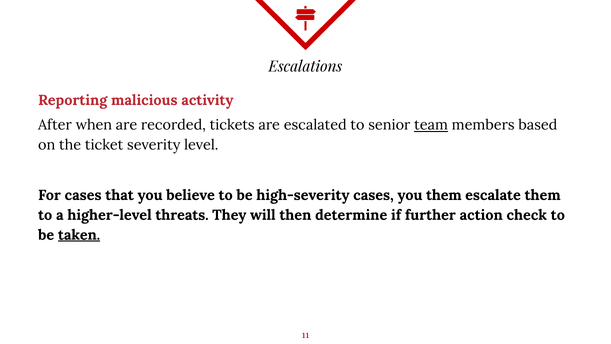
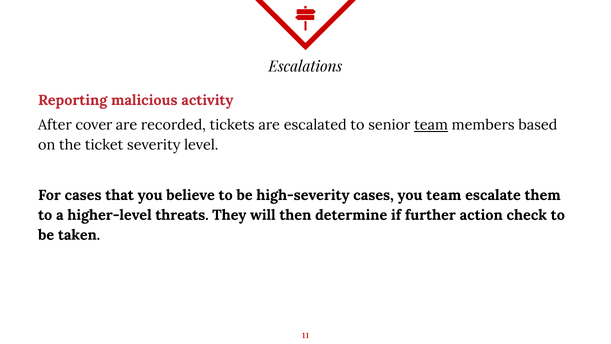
when: when -> cover
you them: them -> team
taken underline: present -> none
